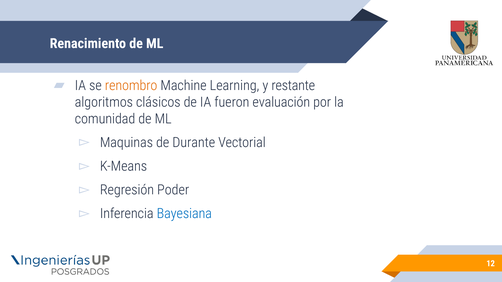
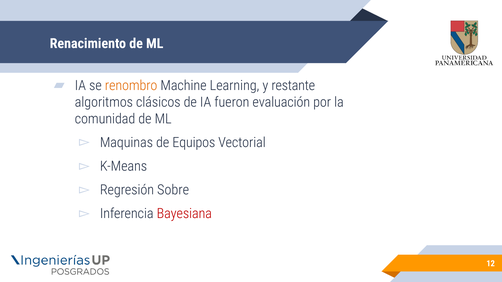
Durante: Durante -> Equipos
Poder: Poder -> Sobre
Bayesiana colour: blue -> red
